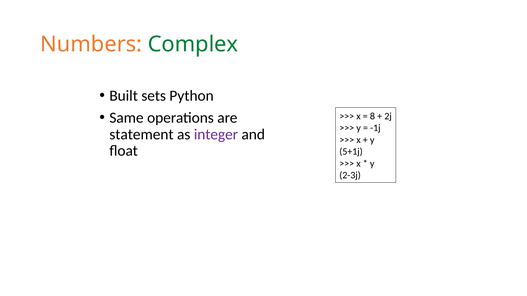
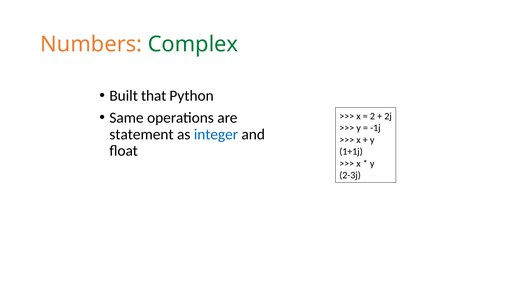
sets: sets -> that
8: 8 -> 2
integer colour: purple -> blue
5+1j: 5+1j -> 1+1j
